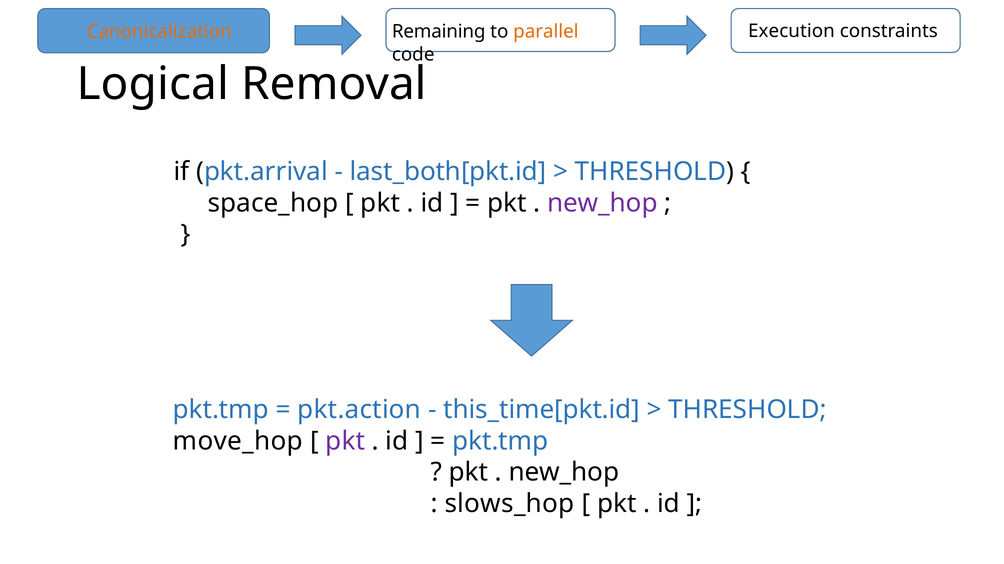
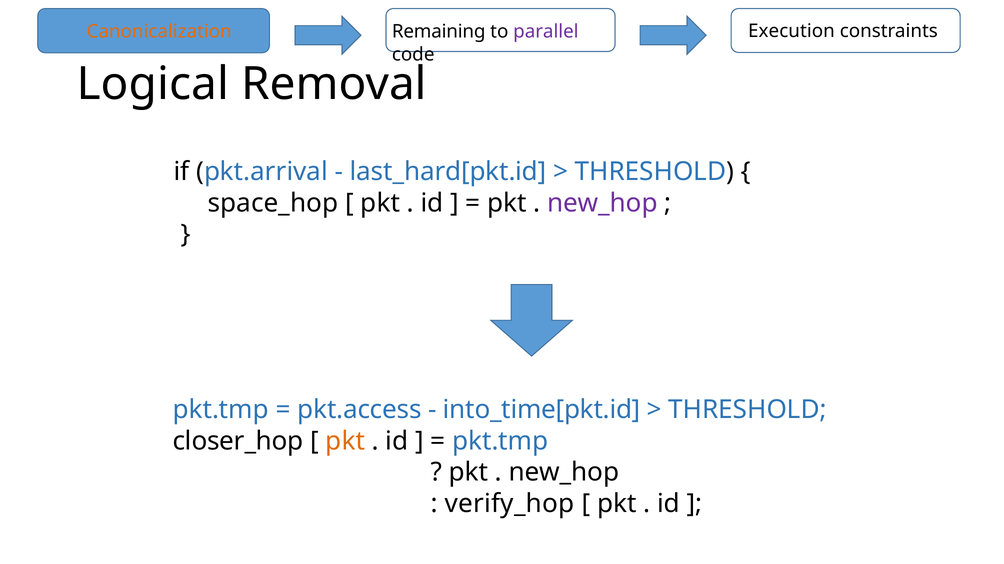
parallel colour: orange -> purple
last_both[pkt.id: last_both[pkt.id -> last_hard[pkt.id
pkt.action: pkt.action -> pkt.access
this_time[pkt.id: this_time[pkt.id -> into_time[pkt.id
move_hop: move_hop -> closer_hop
pkt at (345, 442) colour: purple -> orange
slows_hop: slows_hop -> verify_hop
